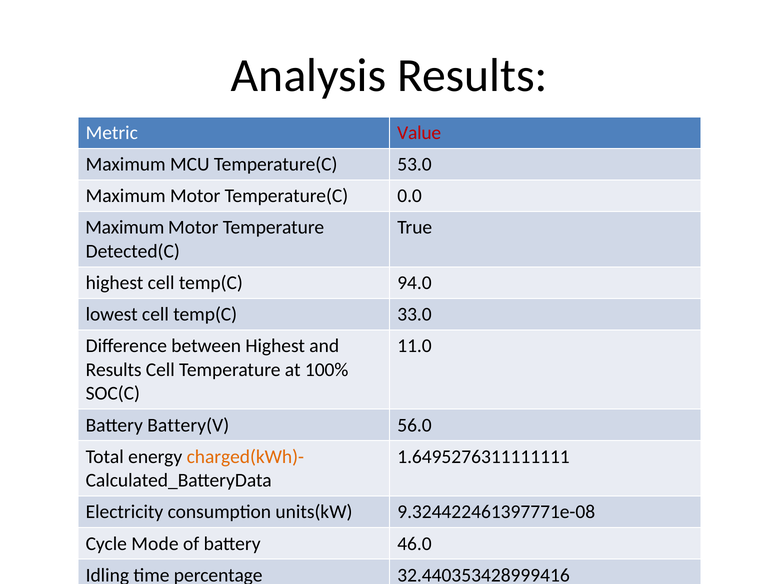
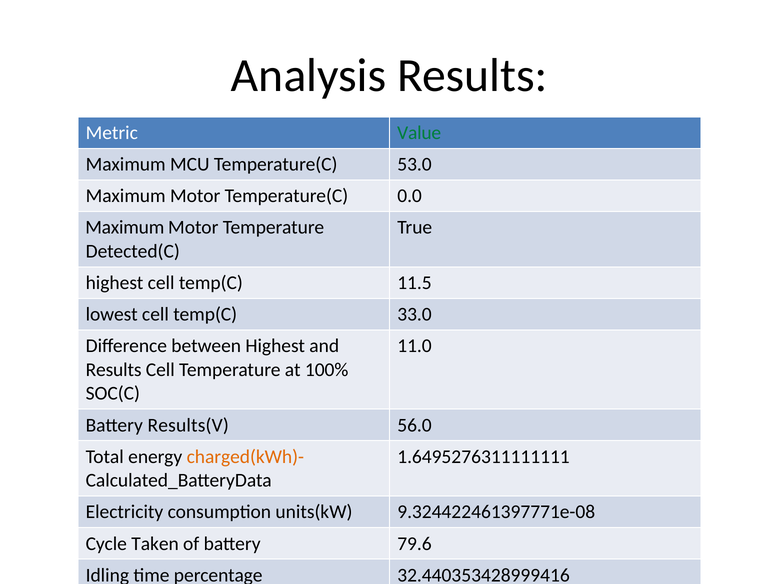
Value colour: red -> green
94.0: 94.0 -> 11.5
Battery(V: Battery(V -> Results(V
Mode: Mode -> Taken
46.0: 46.0 -> 79.6
